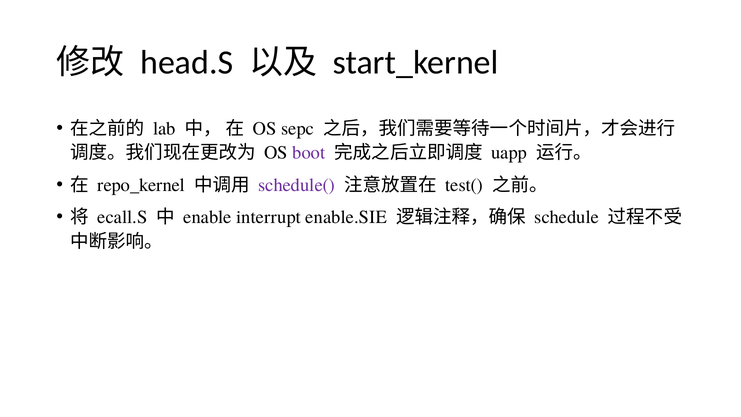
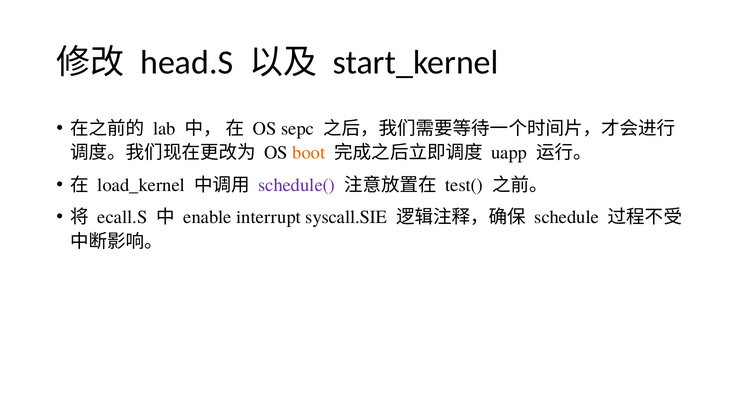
boot colour: purple -> orange
repo_kernel: repo_kernel -> load_kernel
enable.SIE: enable.SIE -> syscall.SIE
